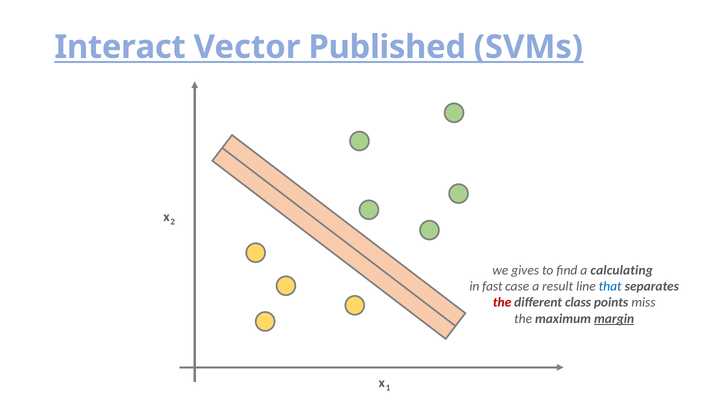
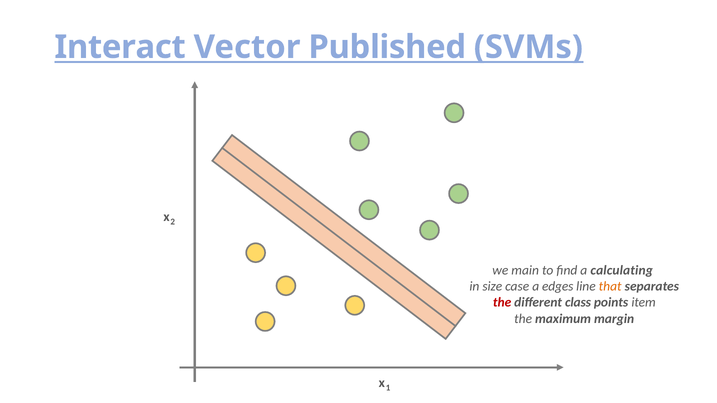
gives: gives -> main
fast: fast -> size
result: result -> edges
that colour: blue -> orange
miss: miss -> item
margin underline: present -> none
